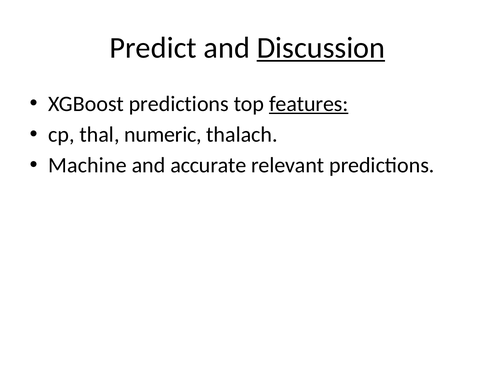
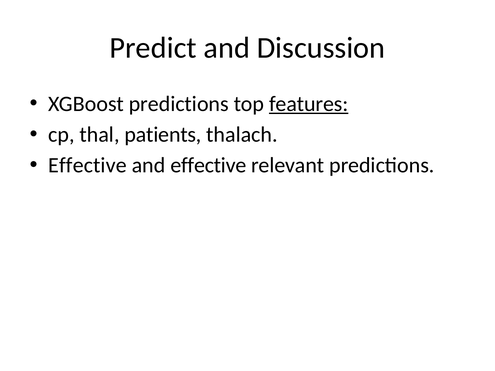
Discussion underline: present -> none
numeric: numeric -> patients
Machine at (87, 165): Machine -> Effective
and accurate: accurate -> effective
